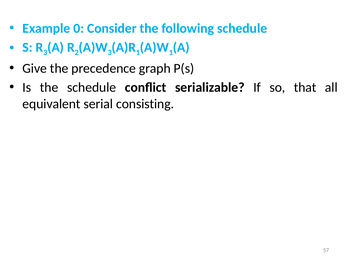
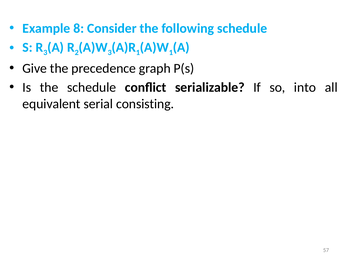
0: 0 -> 8
that: that -> into
